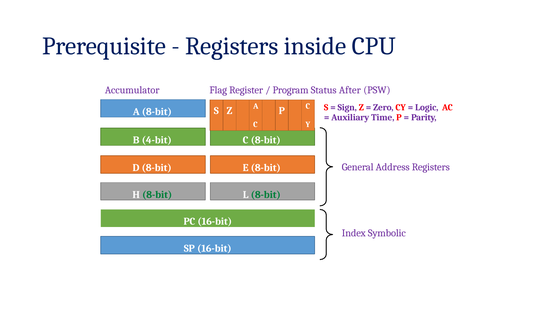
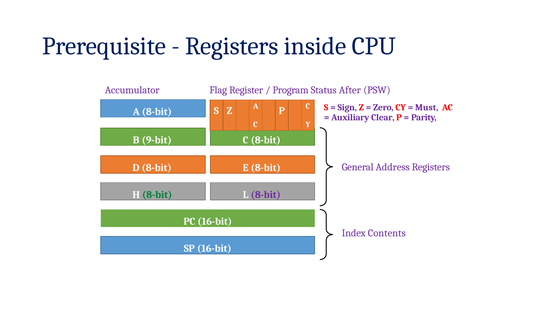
Logic: Logic -> Must
Time: Time -> Clear
4-bit: 4-bit -> 9-bit
8-bit at (266, 195) colour: green -> purple
Symbolic: Symbolic -> Contents
